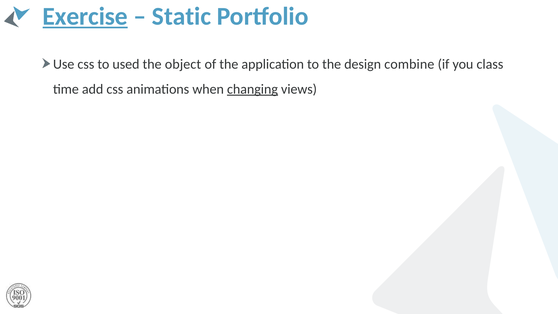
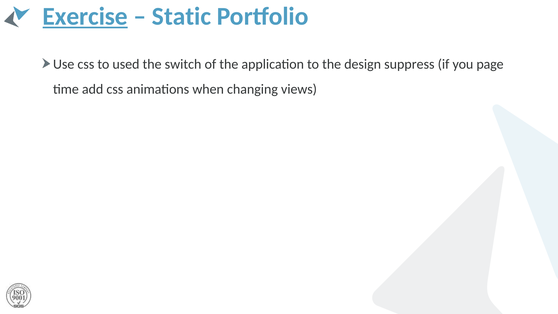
object: object -> switch
combine: combine -> suppress
class: class -> page
changing underline: present -> none
